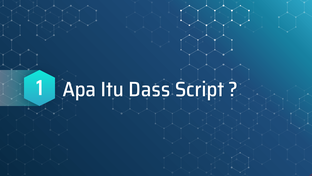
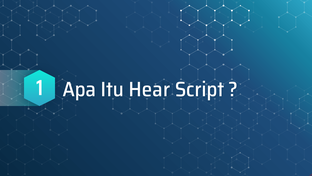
Dass: Dass -> Hear
